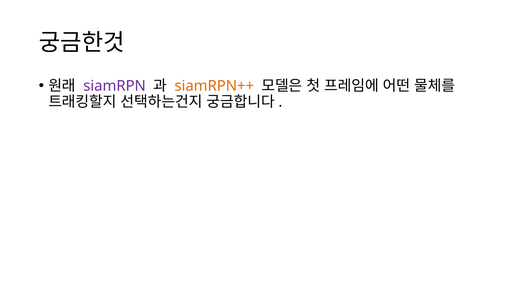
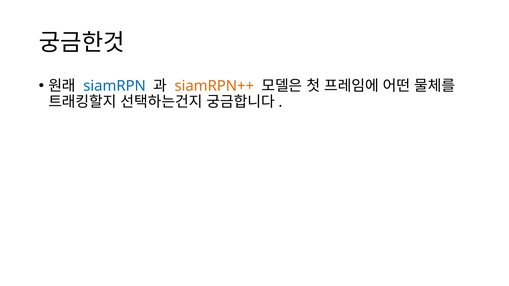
siamRPN colour: purple -> blue
